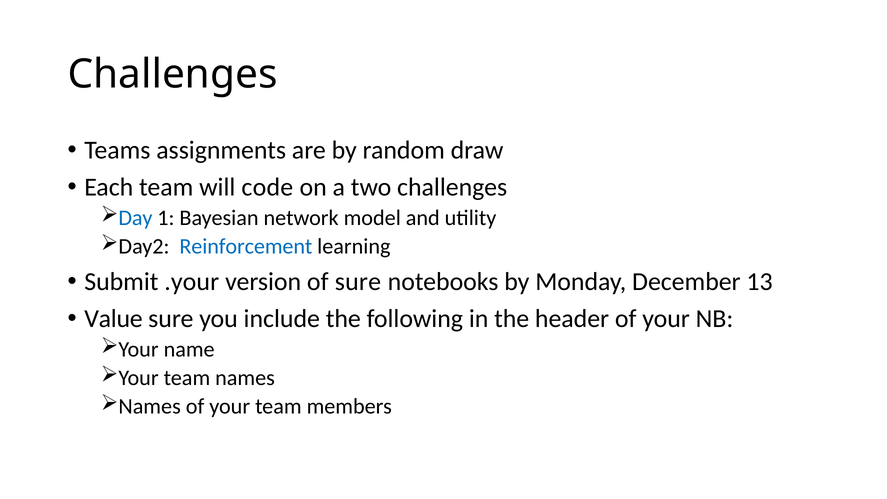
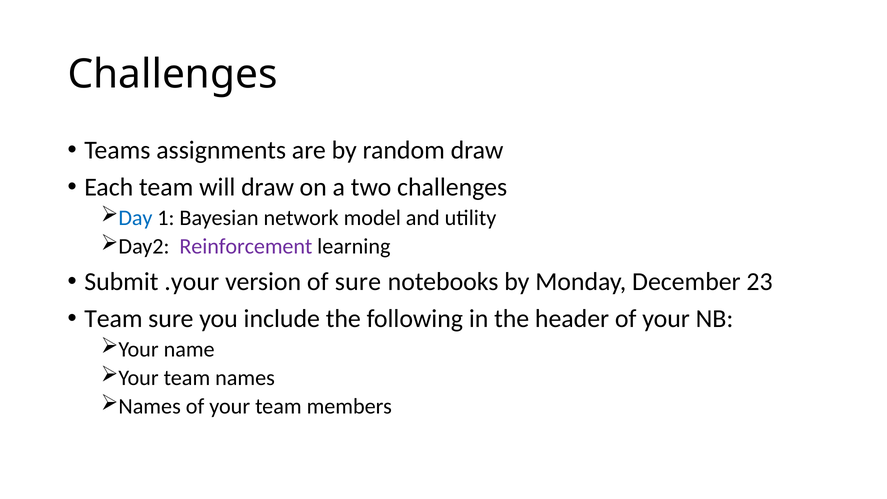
will code: code -> draw
Reinforcement colour: blue -> purple
13: 13 -> 23
Value at (113, 319): Value -> Team
